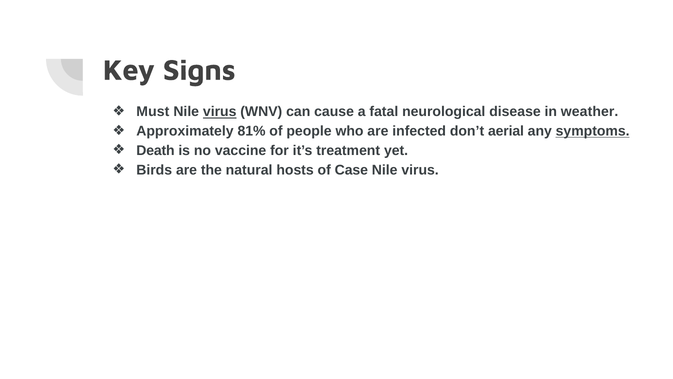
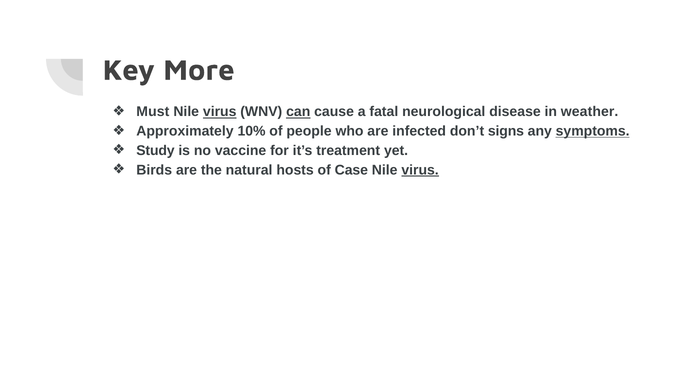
Signs: Signs -> More
can underline: none -> present
81%: 81% -> 10%
aerial: aerial -> signs
Death: Death -> Study
virus at (420, 170) underline: none -> present
